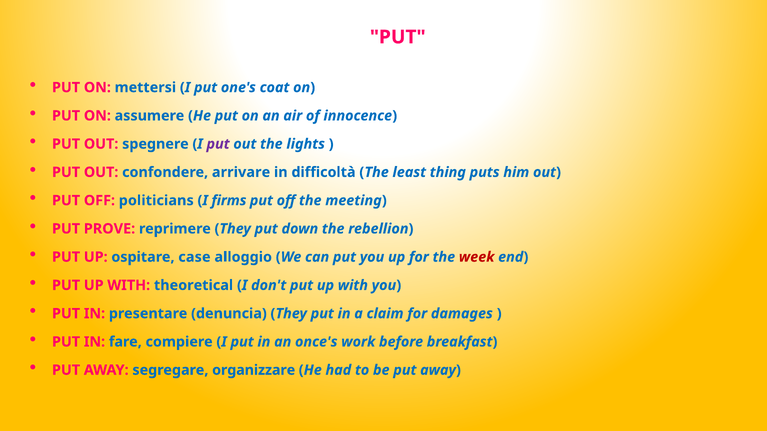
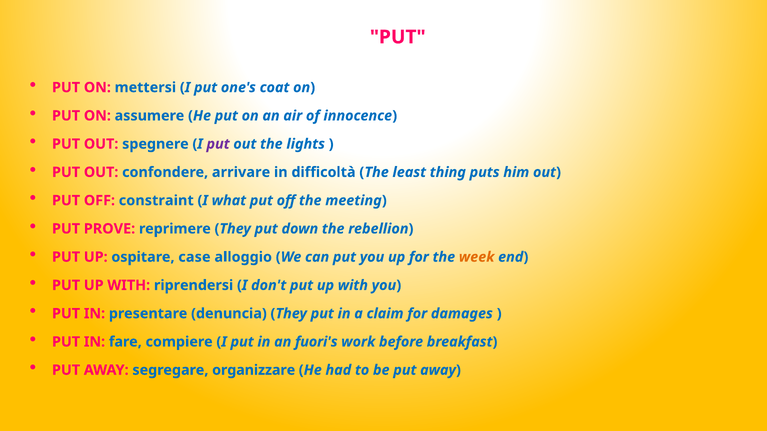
politicians: politicians -> constraint
firms: firms -> what
week colour: red -> orange
theoretical: theoretical -> riprendersi
once's: once's -> fuori's
